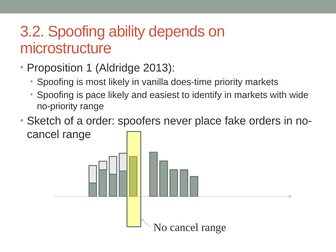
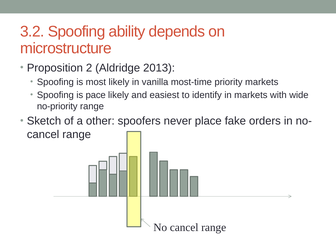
1: 1 -> 2
does-time: does-time -> most-time
order: order -> other
